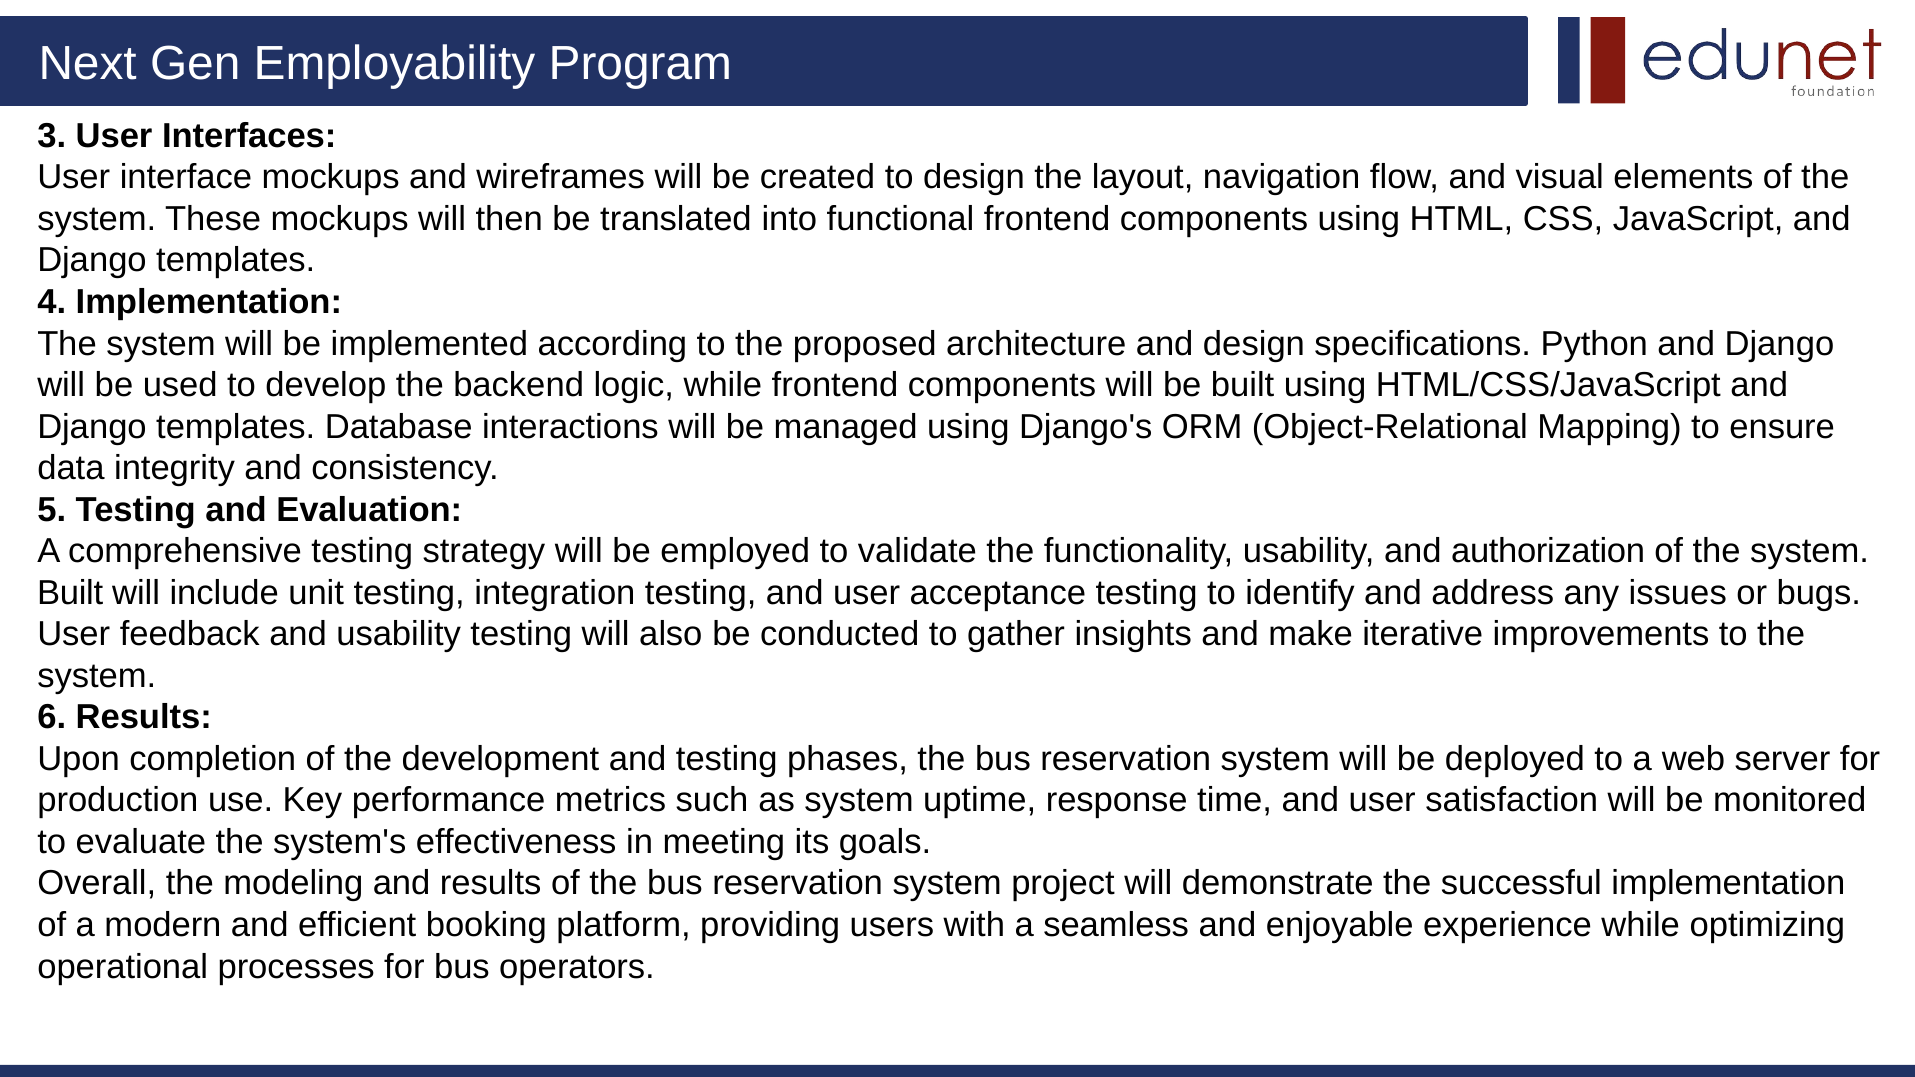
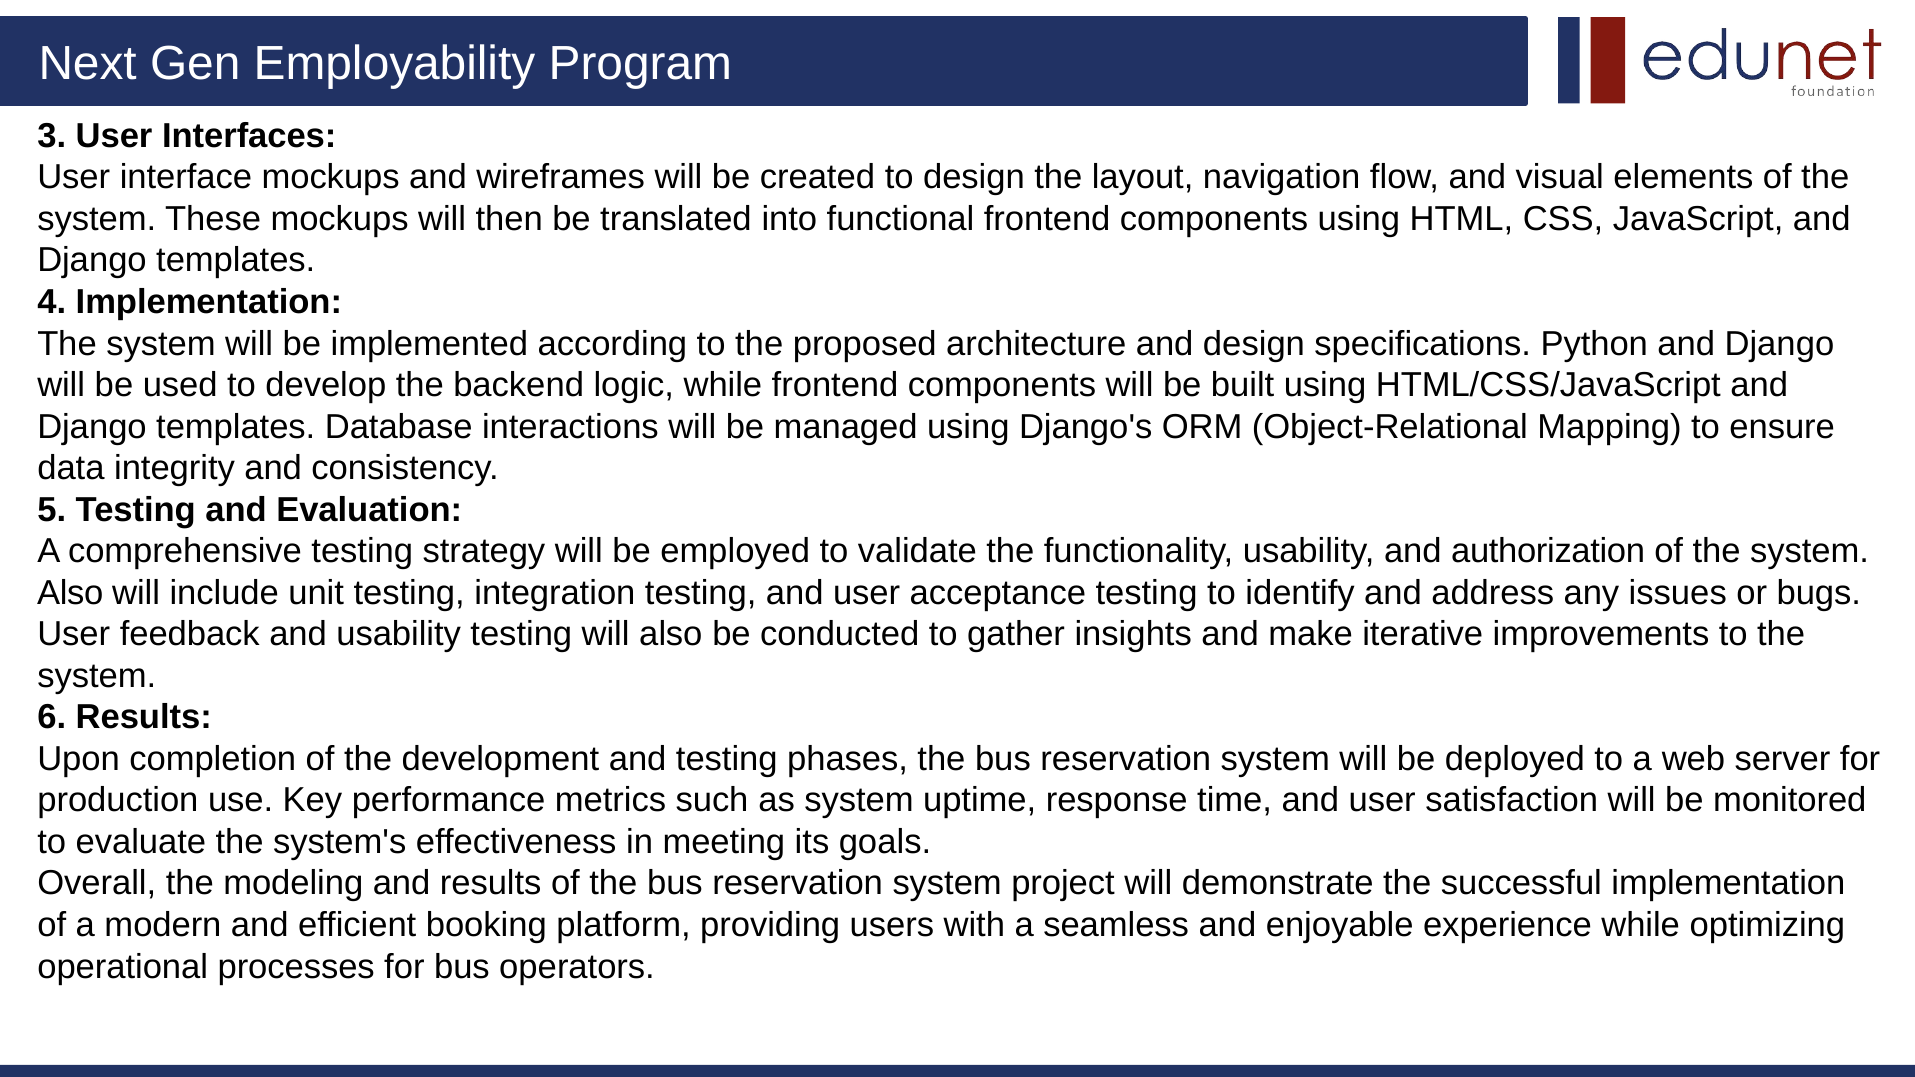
Built at (70, 593): Built -> Also
